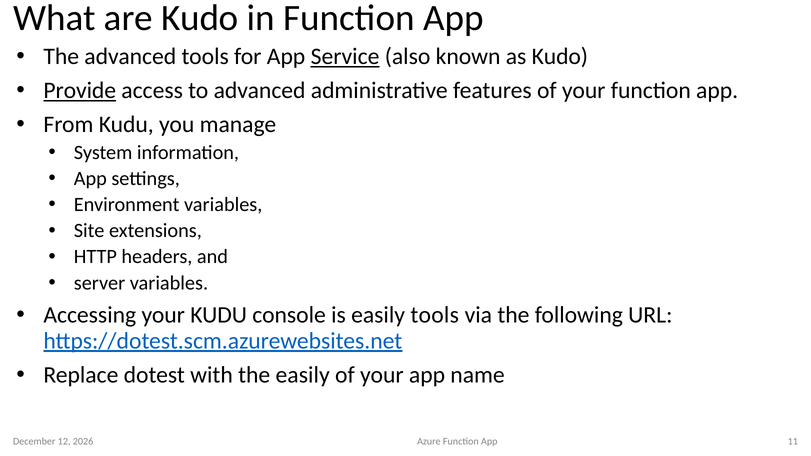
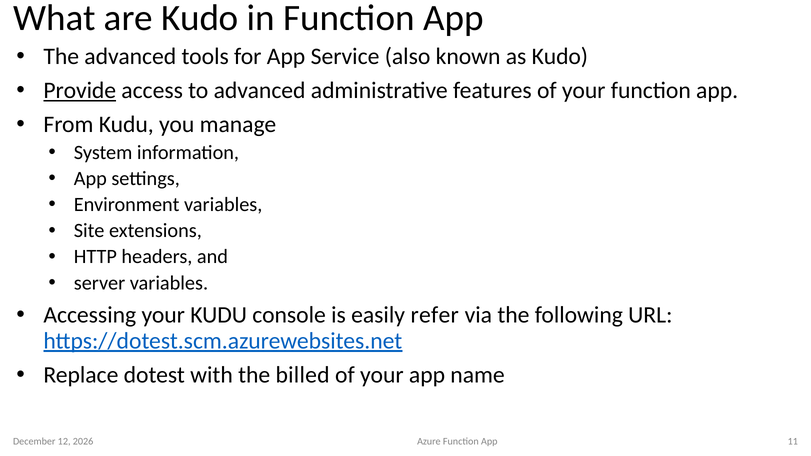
Service underline: present -> none
easily tools: tools -> refer
the easily: easily -> billed
